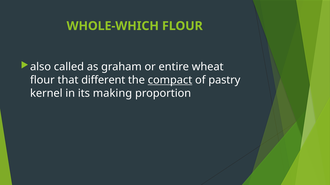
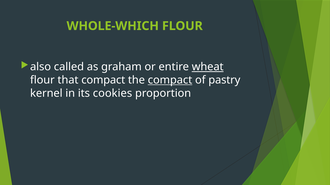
wheat underline: none -> present
that different: different -> compact
making: making -> cookies
